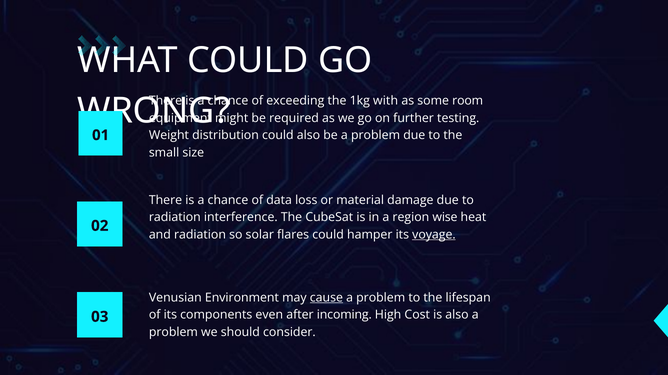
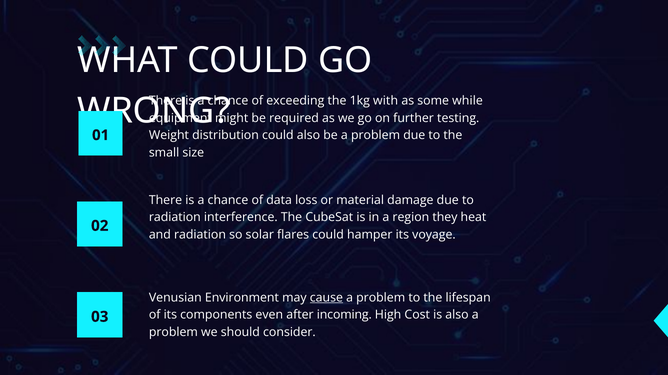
room: room -> while
wise: wise -> they
voyage underline: present -> none
